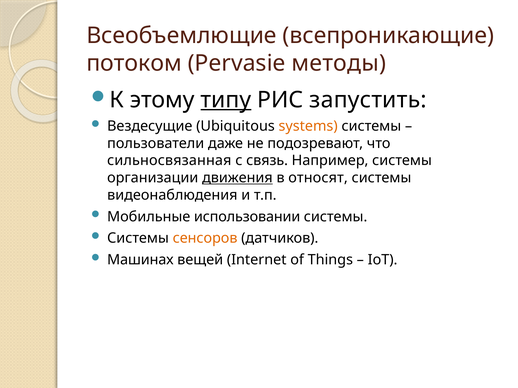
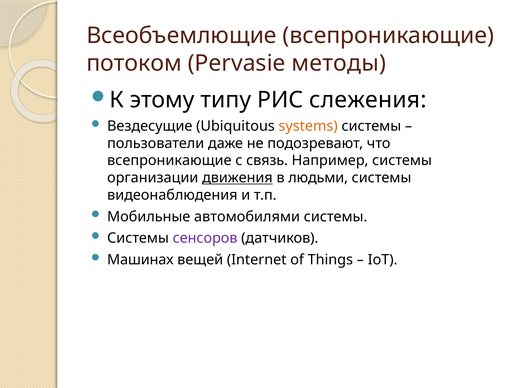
типу underline: present -> none
запустить: запустить -> слежения
сильносвязанная at (169, 161): сильносвязанная -> всепроникающие
относят: относят -> людьми
использовании: использовании -> автомобилями
сенсоров colour: orange -> purple
